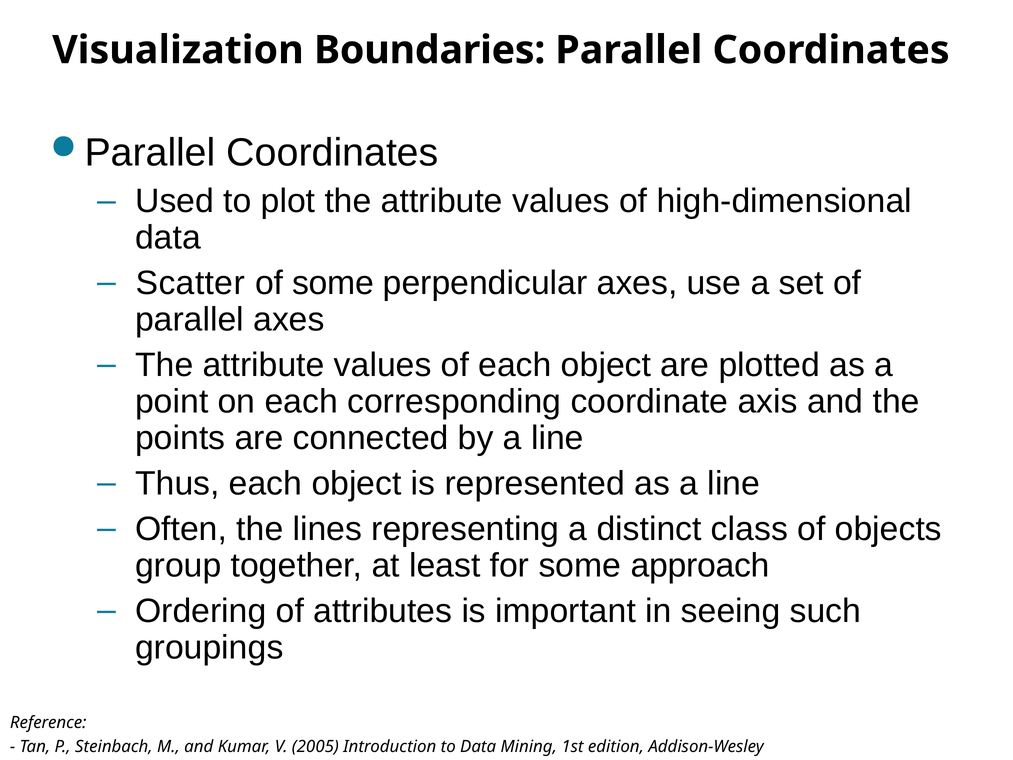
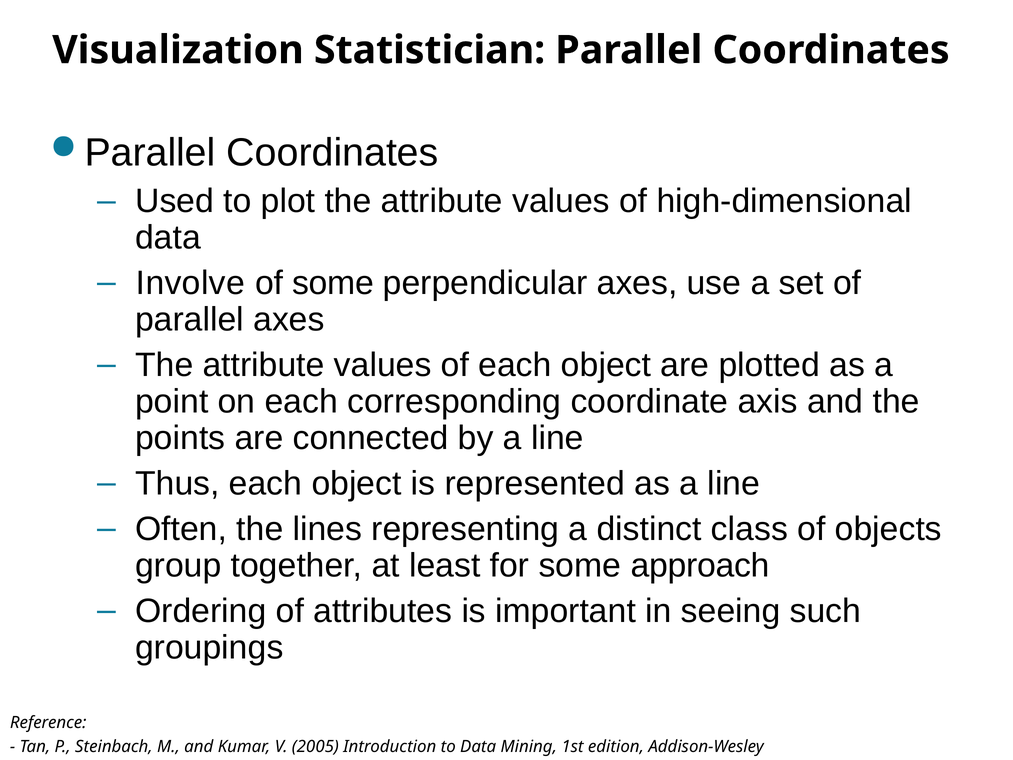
Boundaries: Boundaries -> Statistician
Scatter: Scatter -> Involve
